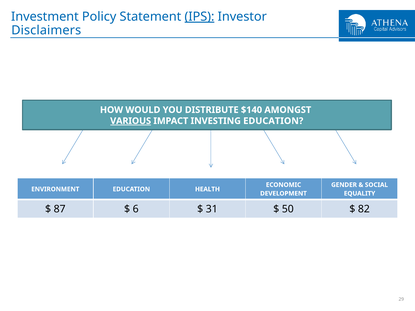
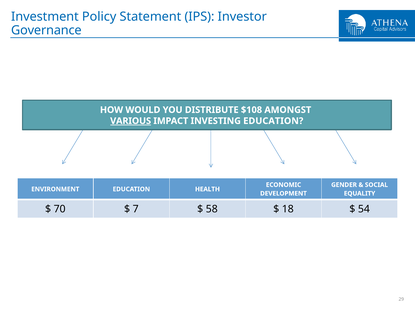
IPS underline: present -> none
Disclaimers: Disclaimers -> Governance
$140: $140 -> $108
87: 87 -> 70
6: 6 -> 7
31: 31 -> 58
50: 50 -> 18
82: 82 -> 54
